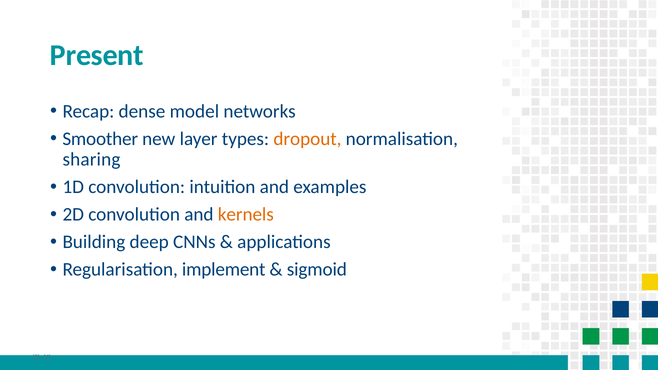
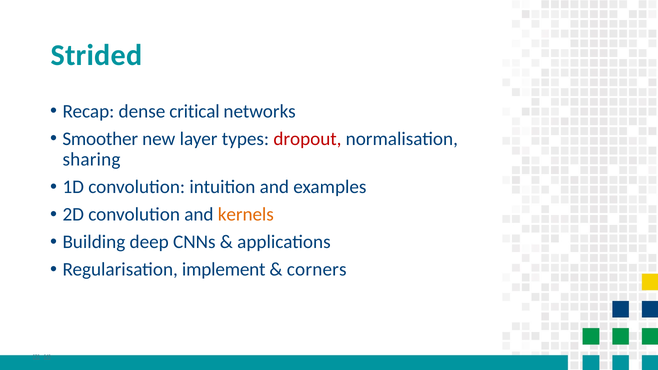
Present: Present -> Strided
model: model -> critical
dropout colour: orange -> red
sigmoid: sigmoid -> corners
